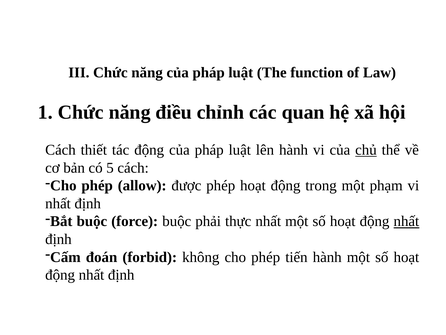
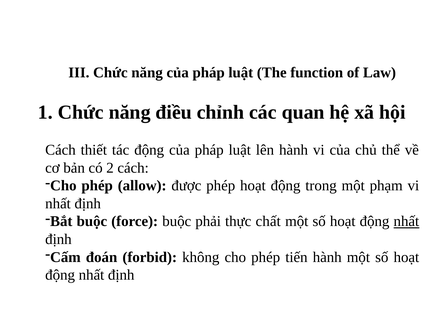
chủ underline: present -> none
5: 5 -> 2
thực nhất: nhất -> chất
